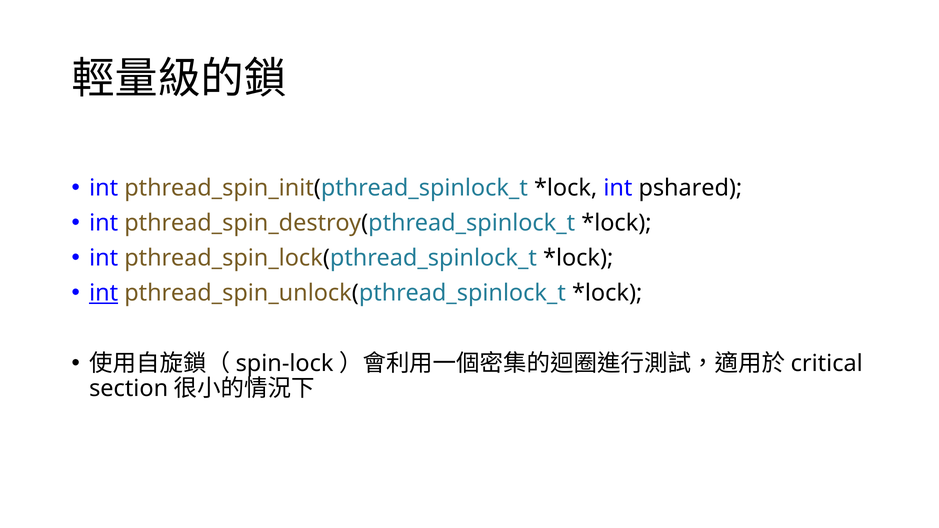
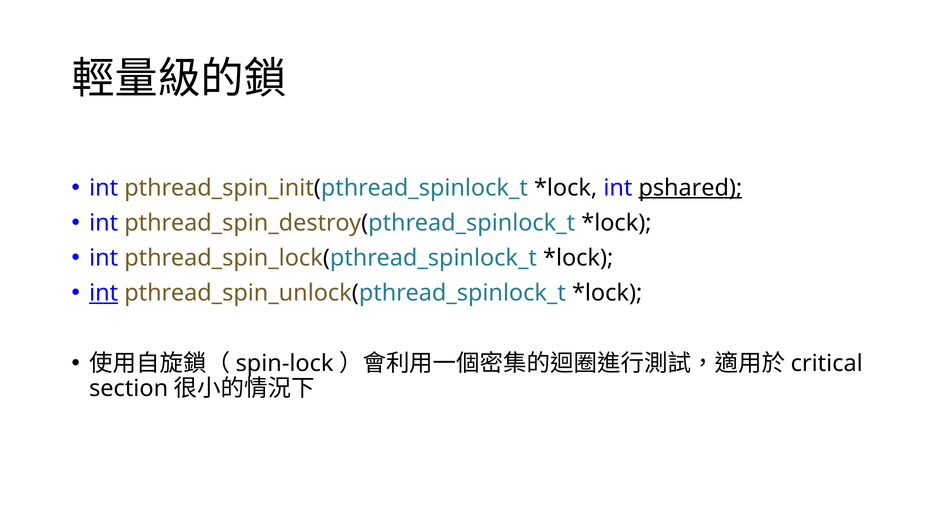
pshared underline: none -> present
